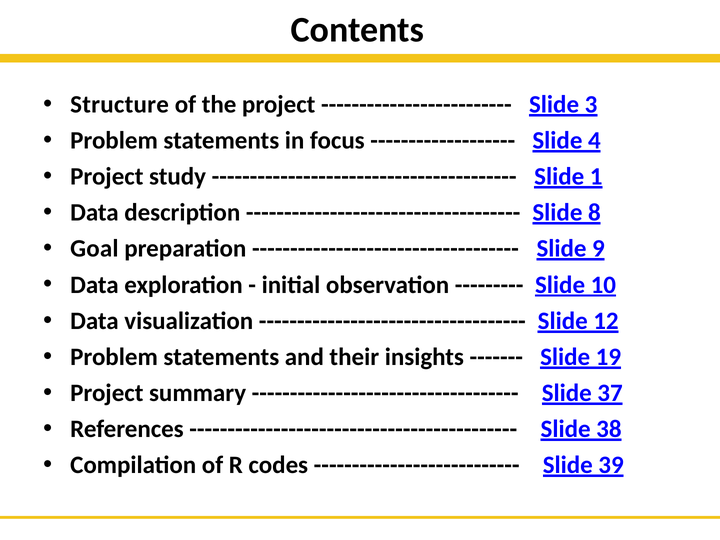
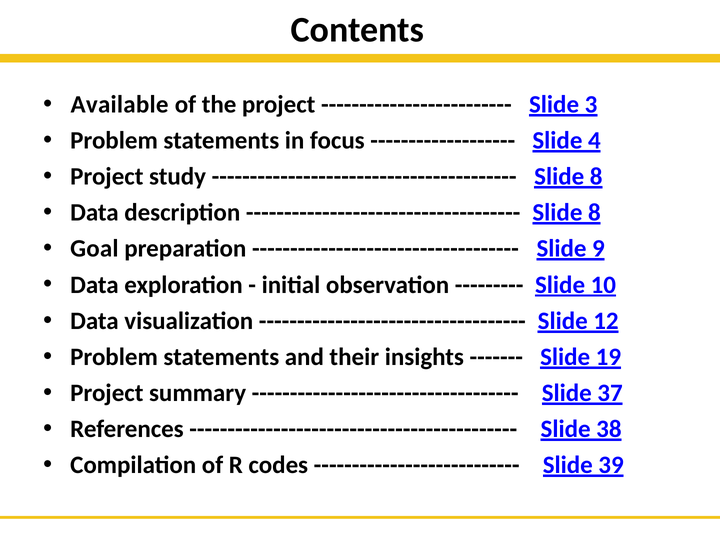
Structure: Structure -> Available
1 at (596, 177): 1 -> 8
